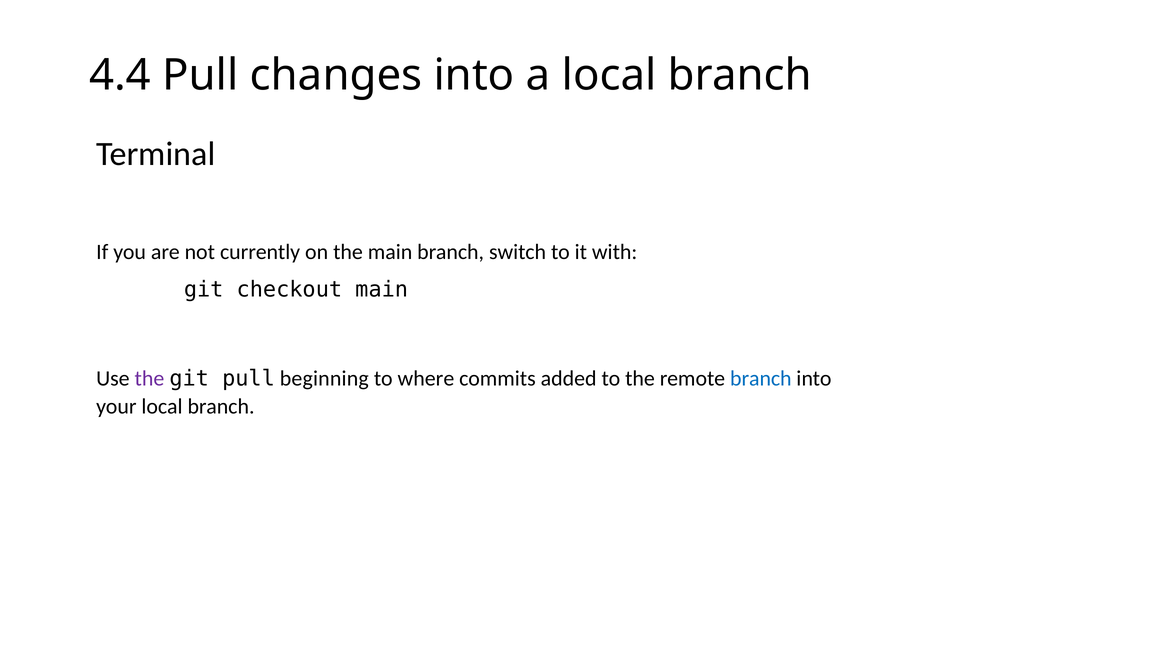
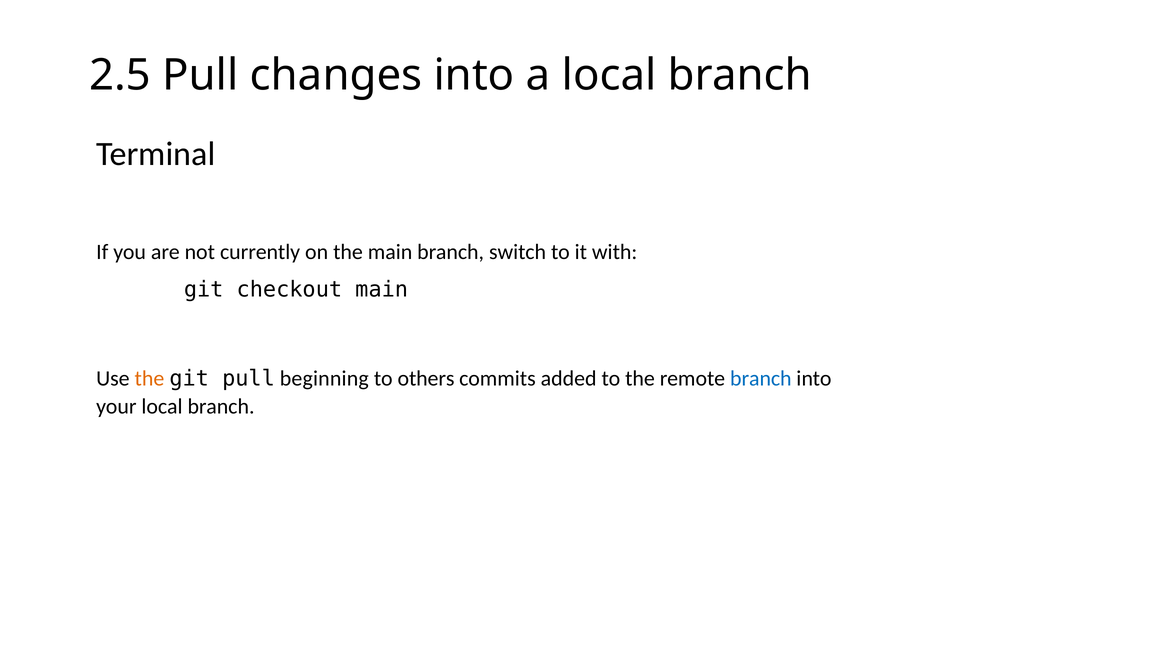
4.4: 4.4 -> 2.5
the at (149, 379) colour: purple -> orange
where: where -> others
